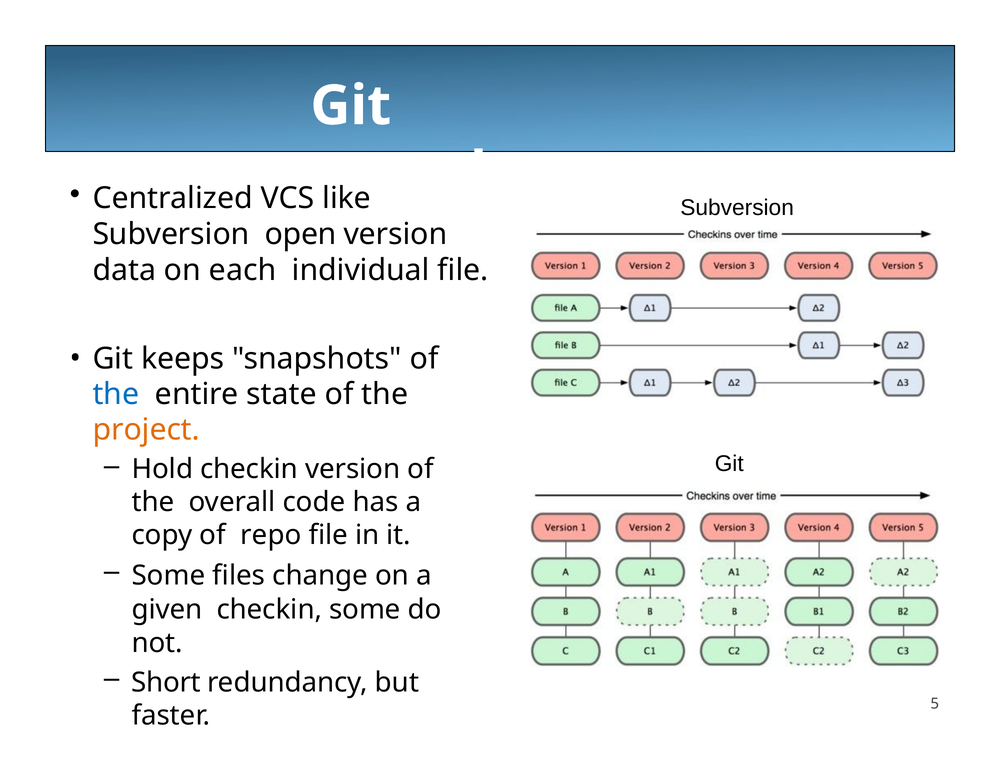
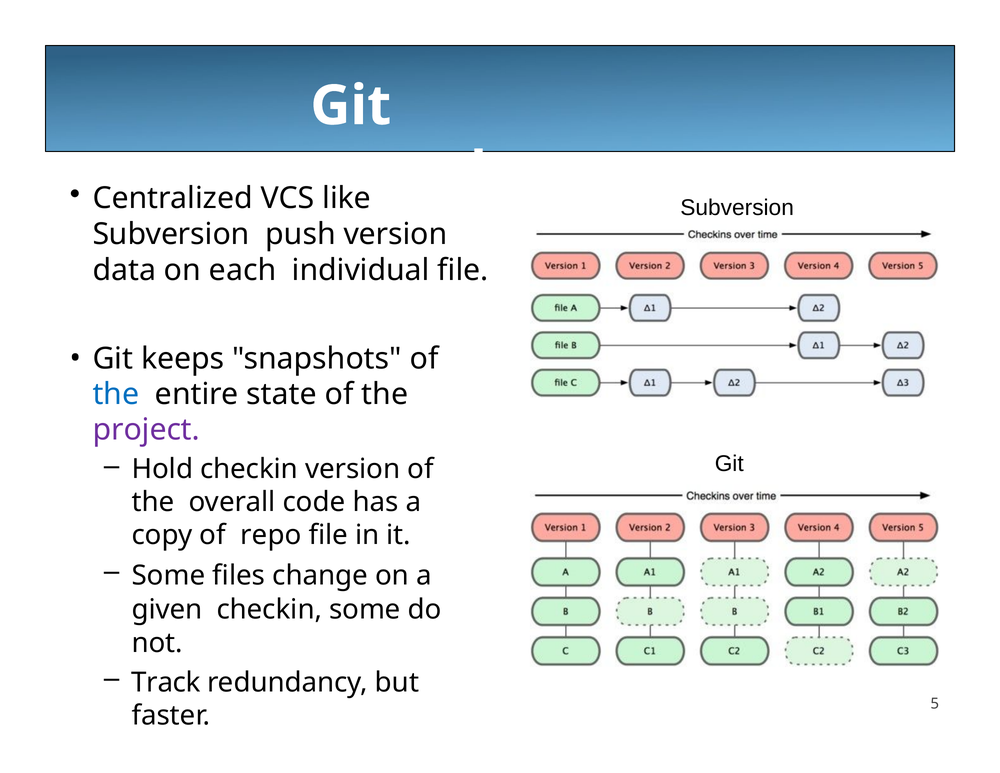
open: open -> push
project colour: orange -> purple
Short: Short -> Track
